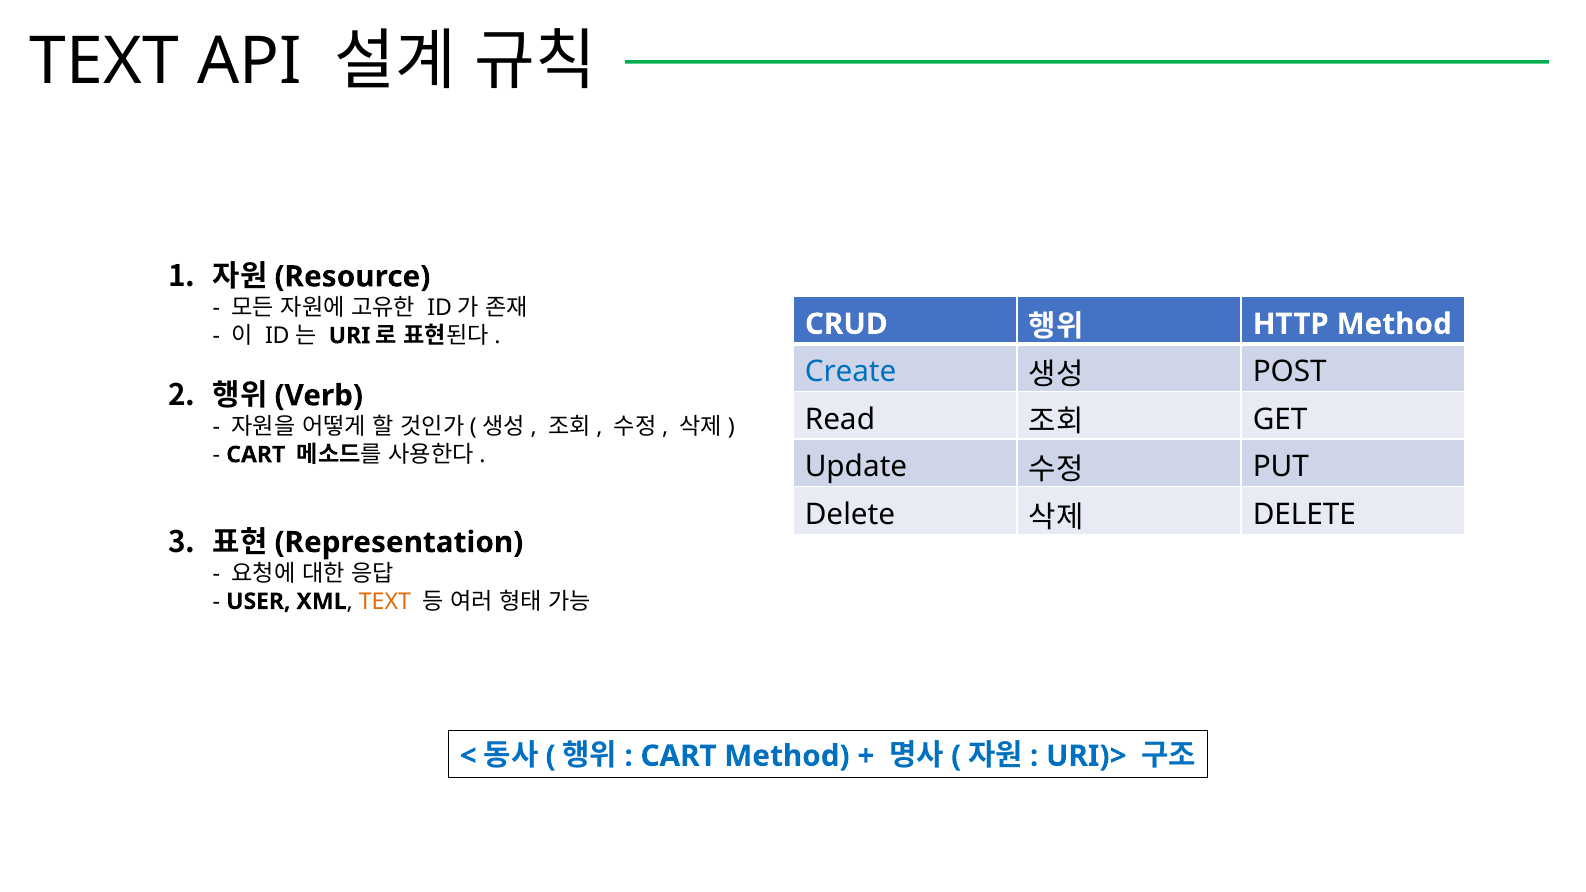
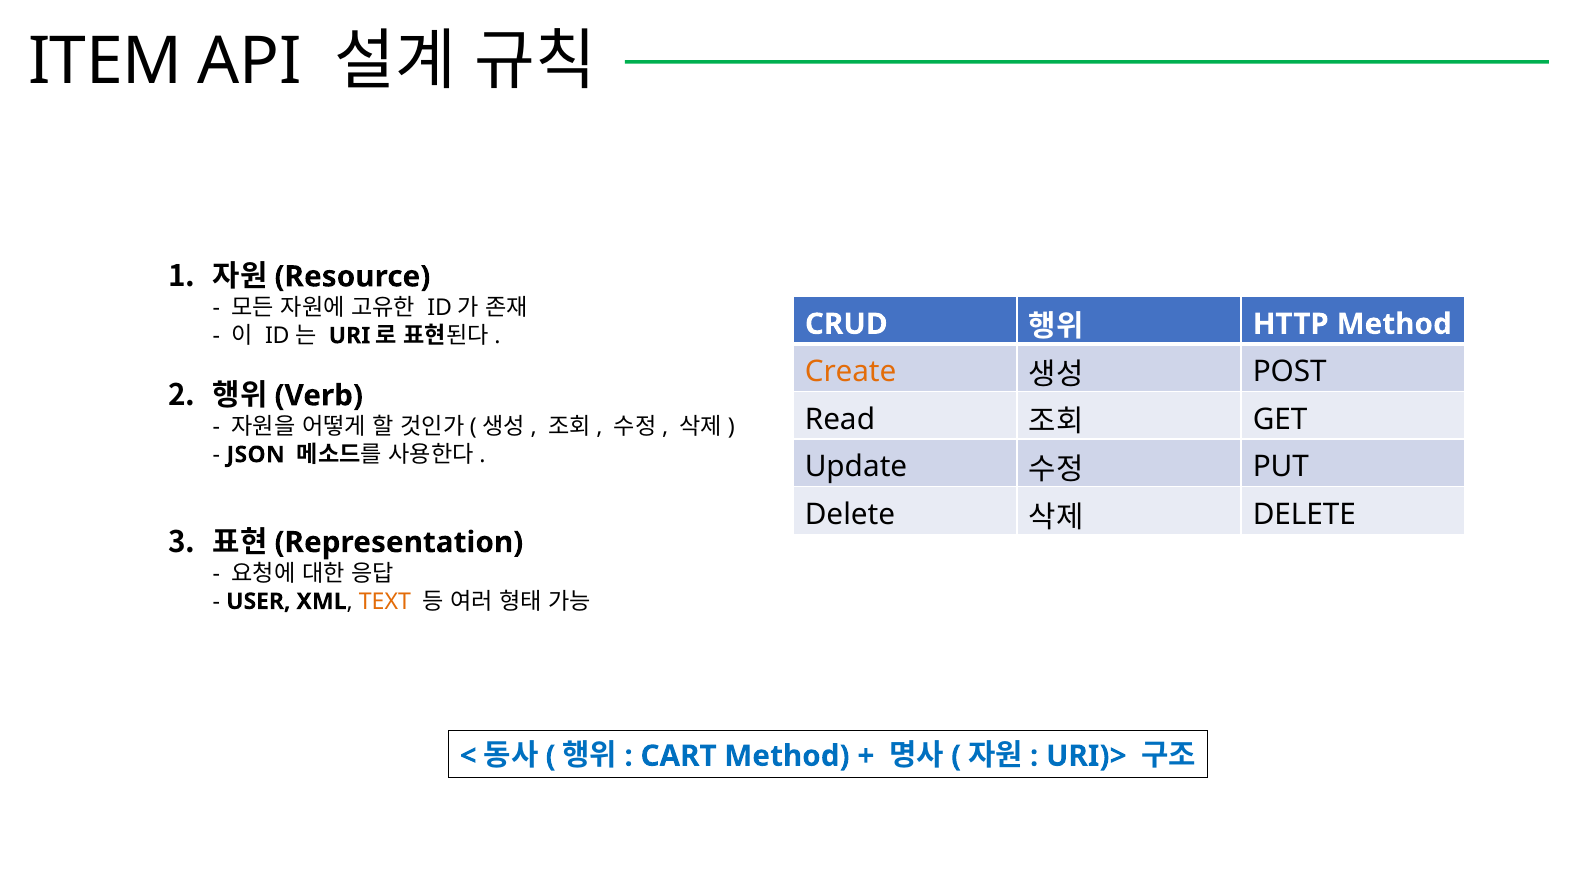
TEXT at (105, 61): TEXT -> ITEM
Create colour: blue -> orange
CART at (256, 455): CART -> JSON
